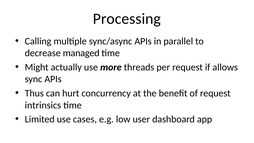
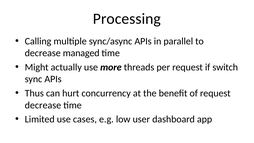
allows: allows -> switch
intrinsics at (43, 105): intrinsics -> decrease
